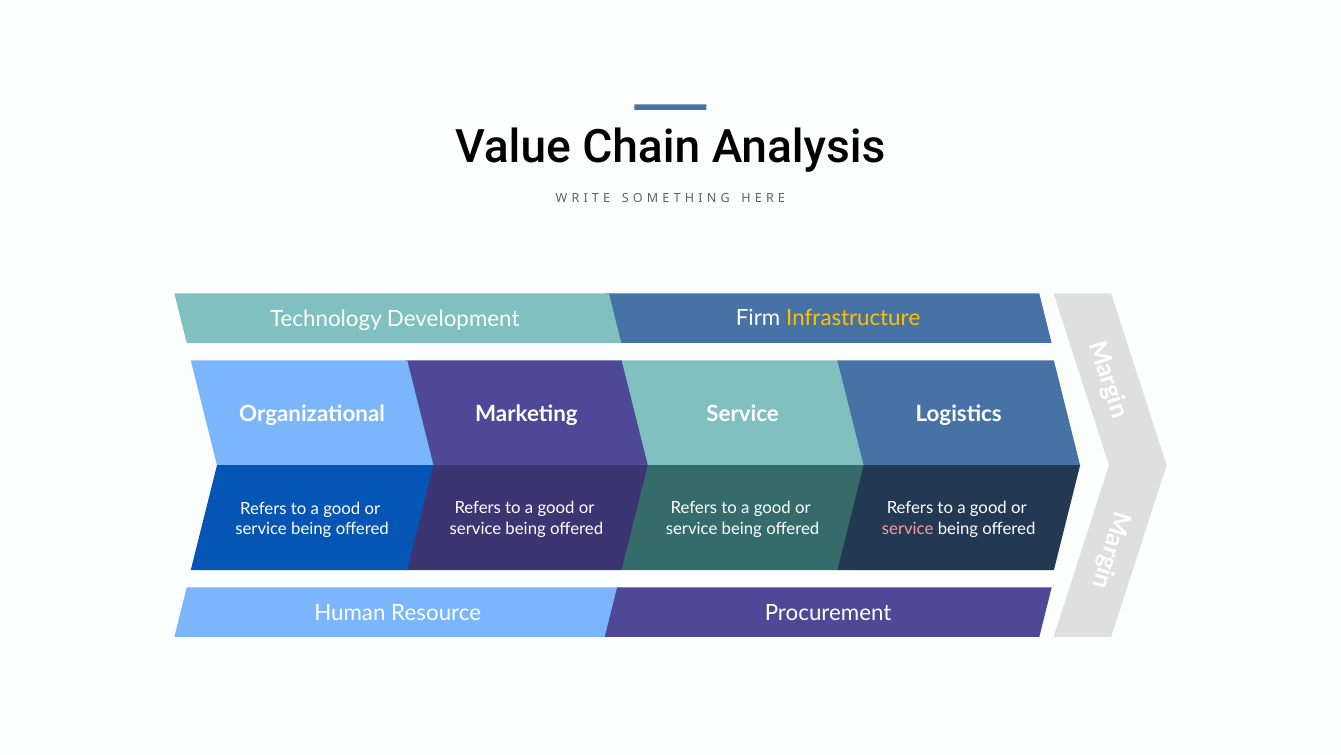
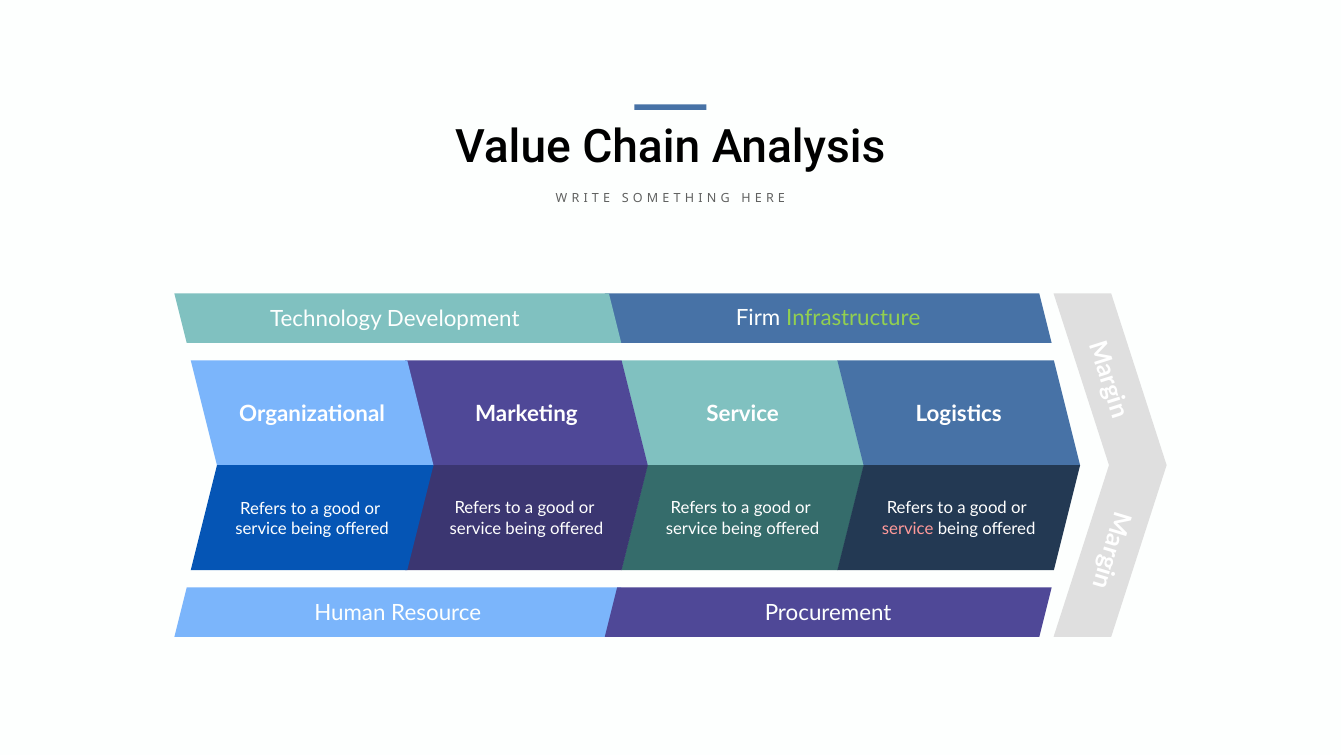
Infrastructure colour: yellow -> light green
